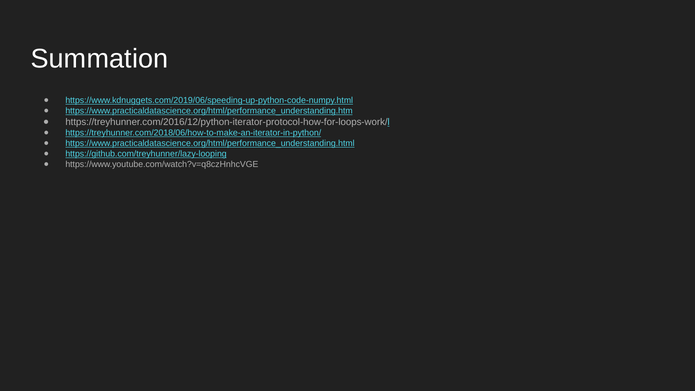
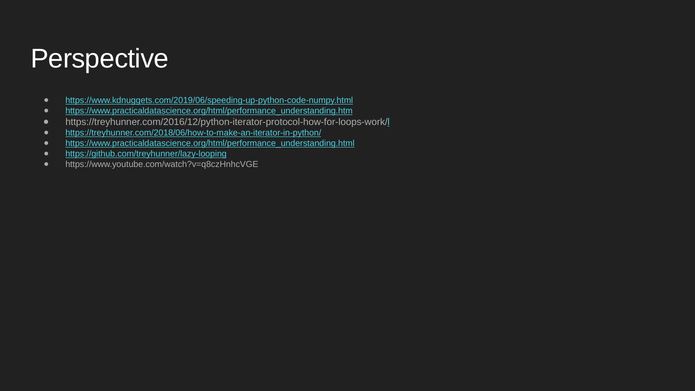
Summation: Summation -> Perspective
